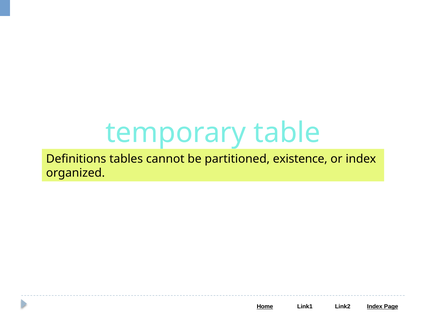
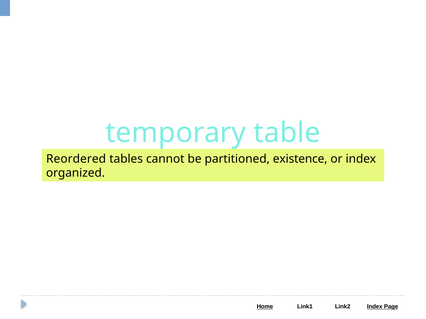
Definitions: Definitions -> Reordered
